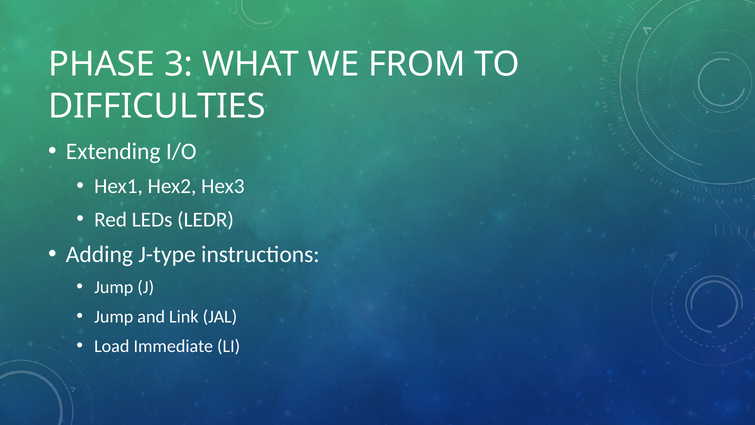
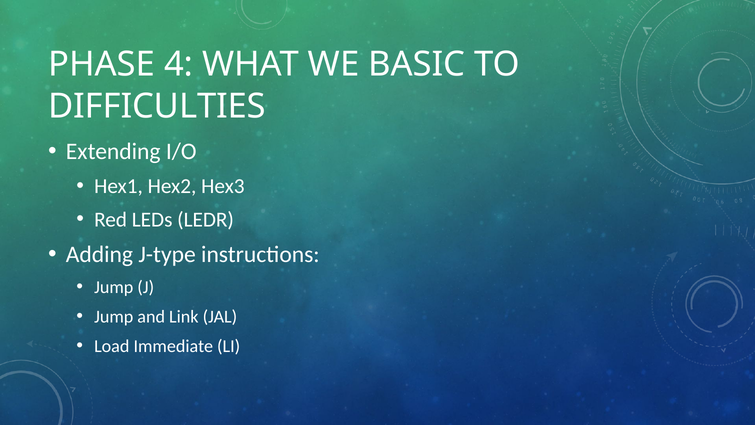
3: 3 -> 4
FROM: FROM -> BASIC
